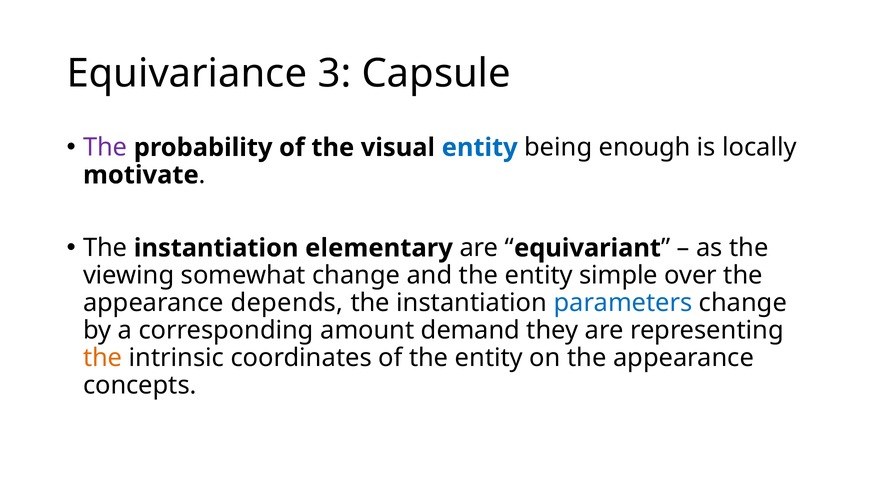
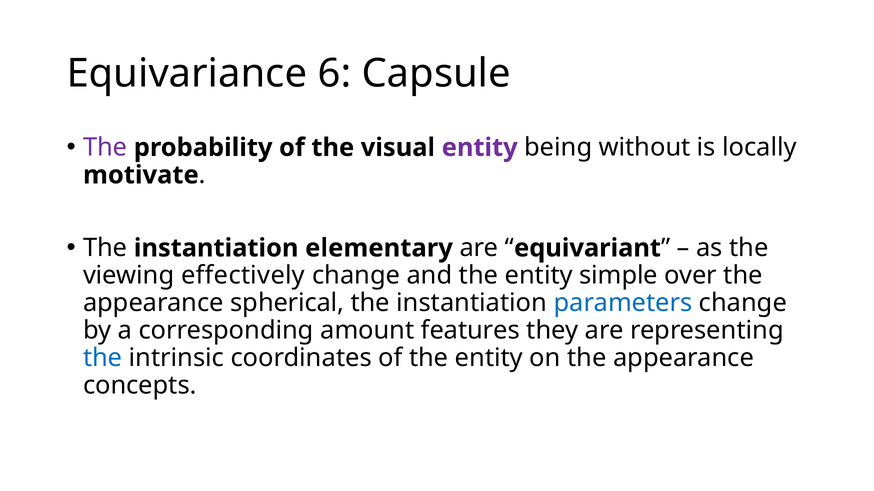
3: 3 -> 6
entity at (480, 148) colour: blue -> purple
enough: enough -> without
somewhat: somewhat -> effectively
depends: depends -> spherical
demand: demand -> features
the at (103, 358) colour: orange -> blue
